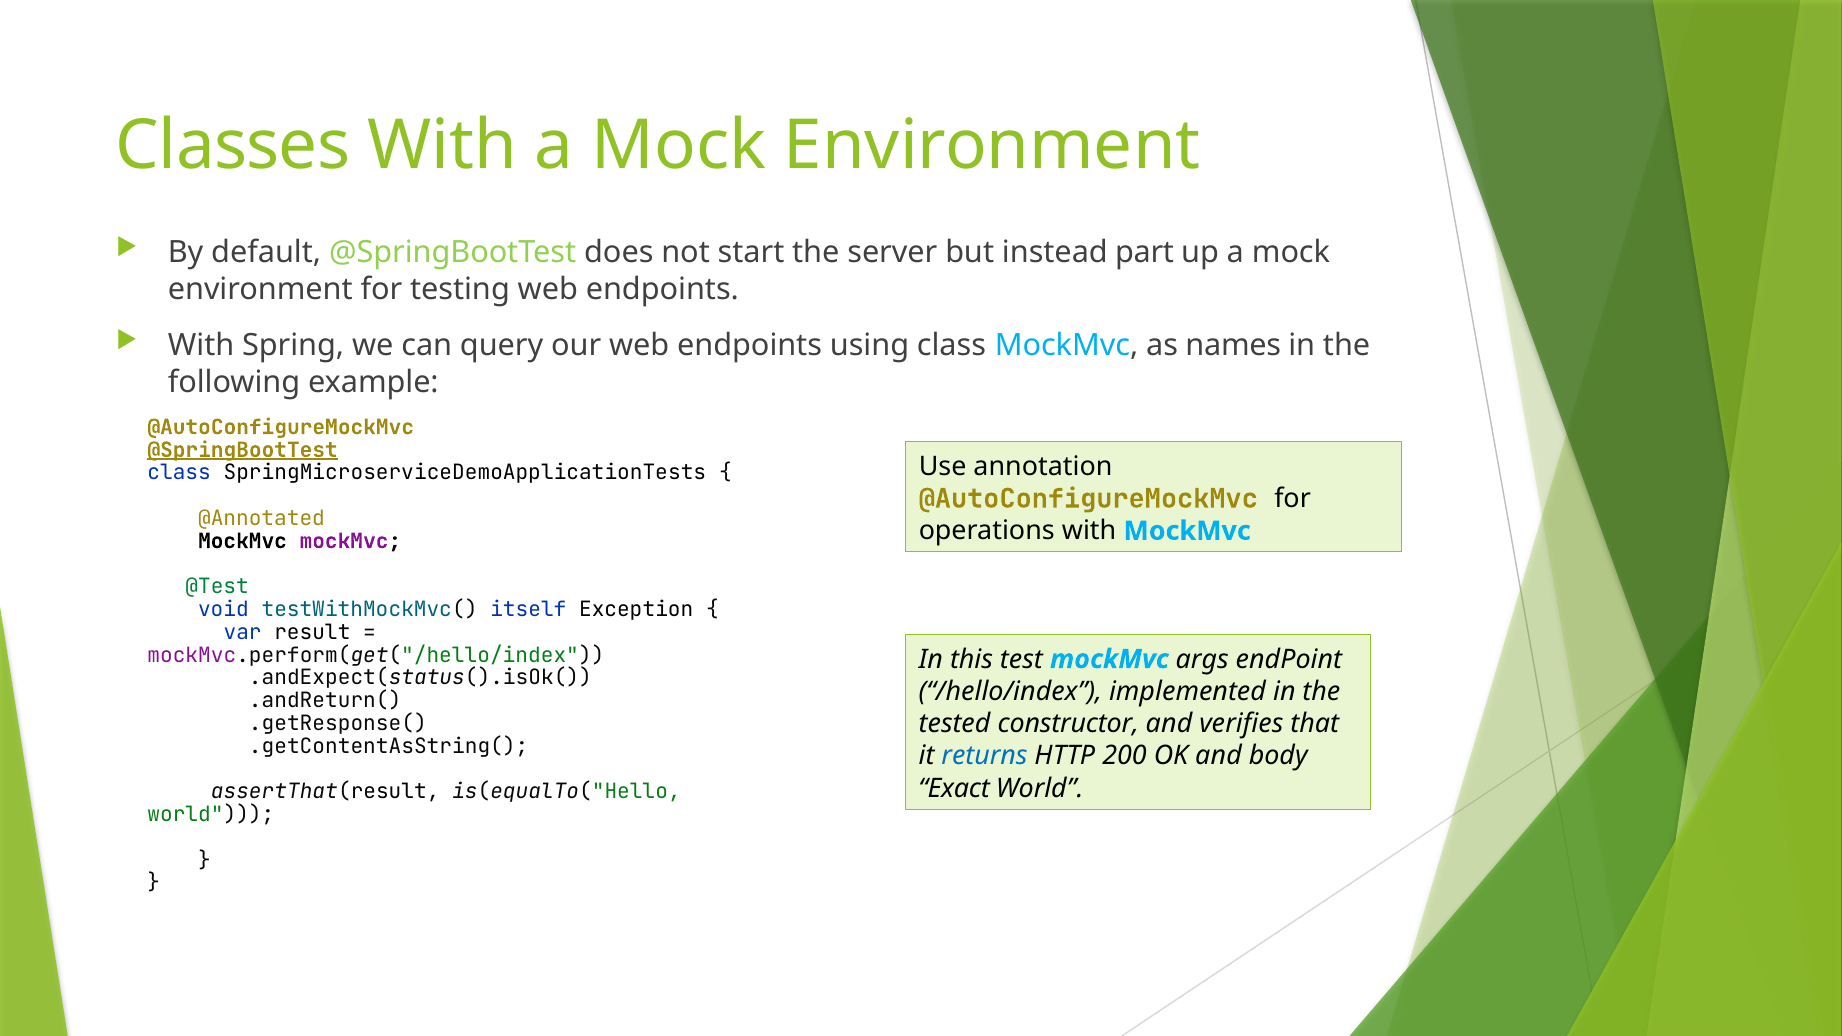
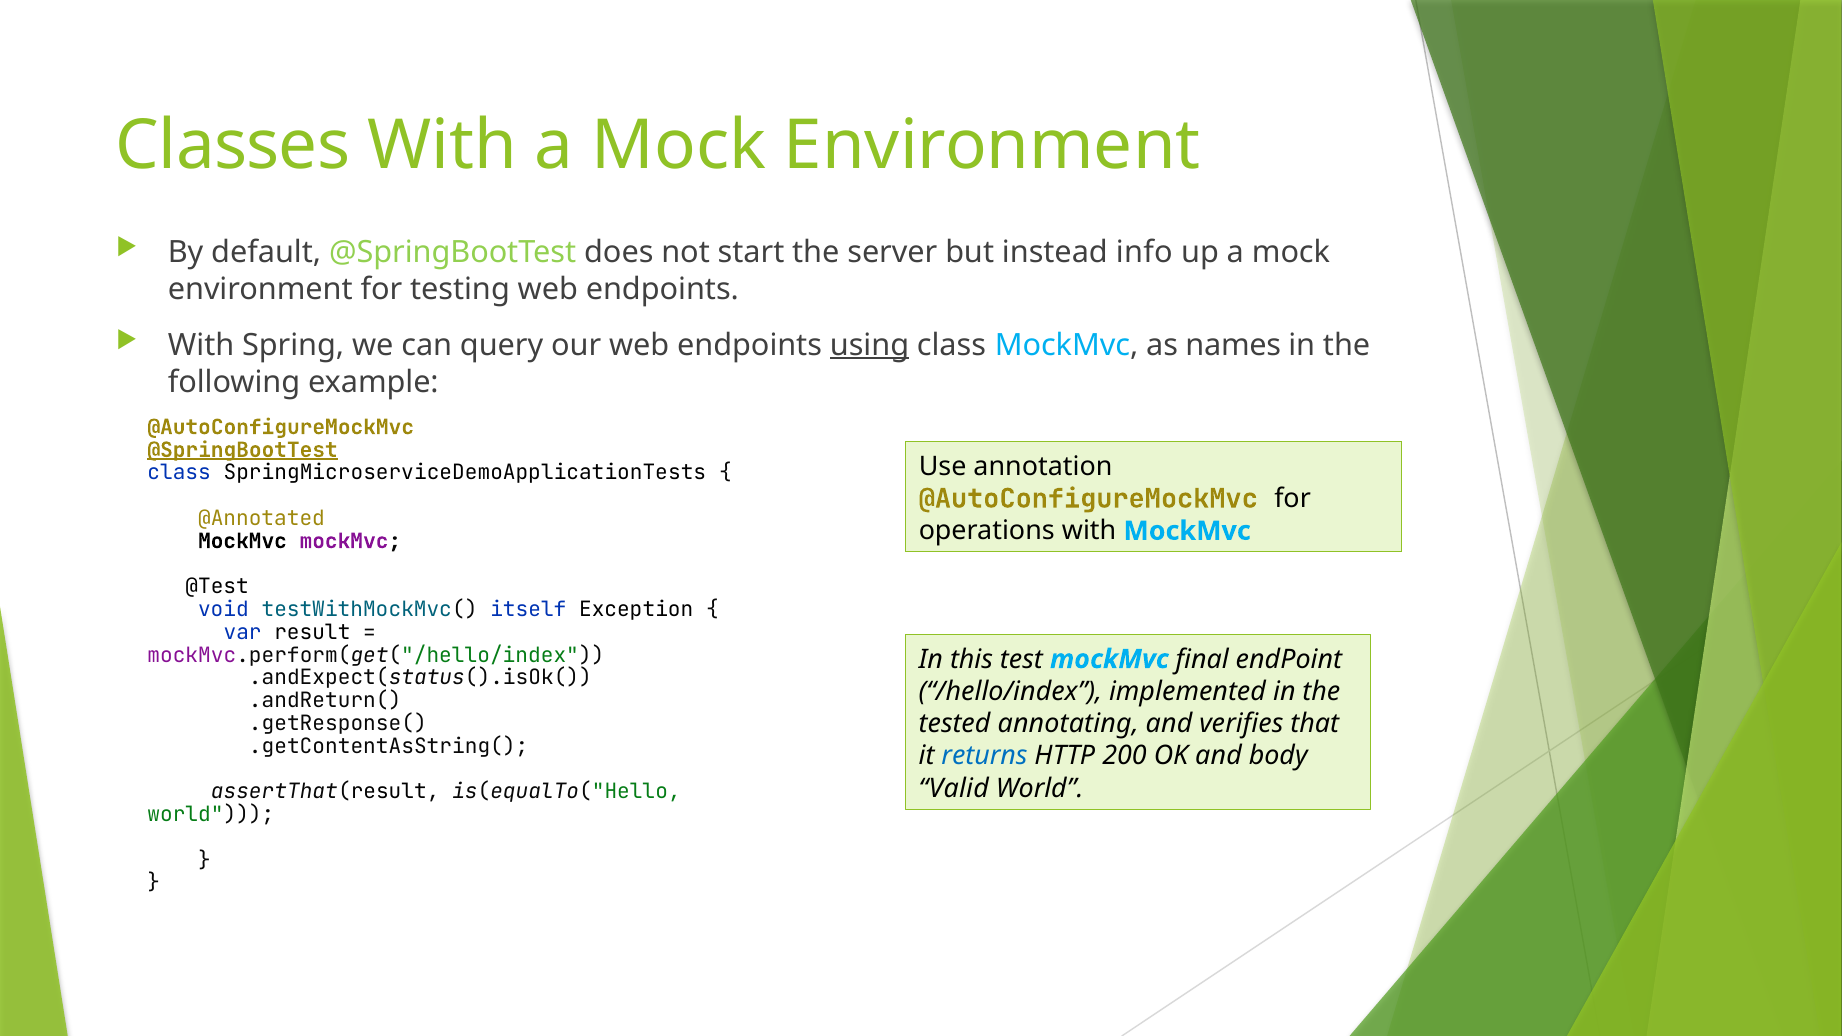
part: part -> info
using underline: none -> present
@Test colour: green -> black
args: args -> final
constructor: constructor -> annotating
Exact: Exact -> Valid
